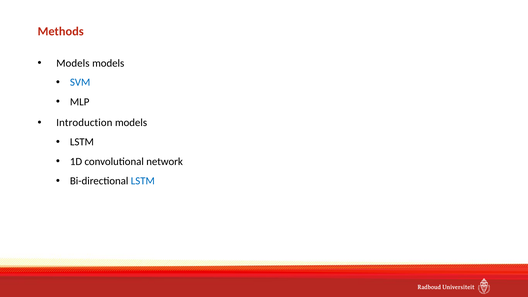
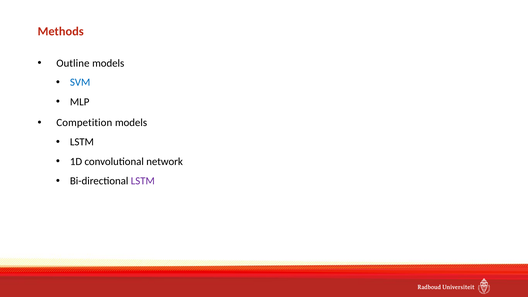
Models at (73, 63): Models -> Outline
Introduction: Introduction -> Competition
LSTM at (143, 181) colour: blue -> purple
